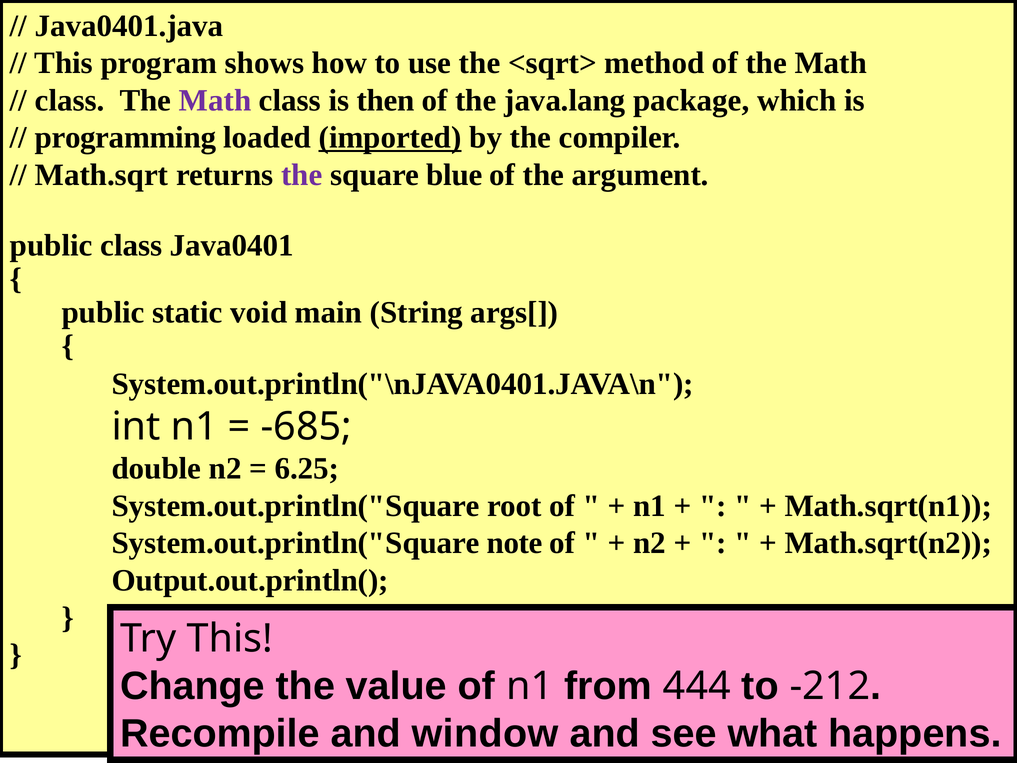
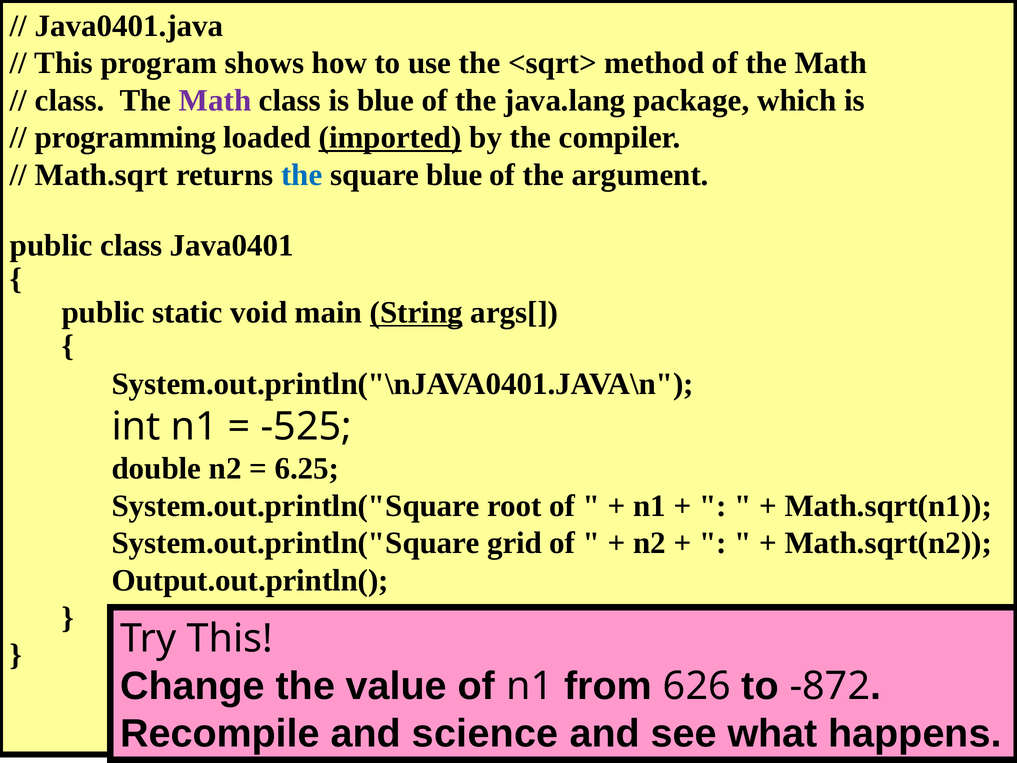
is then: then -> blue
the at (302, 175) colour: purple -> blue
String underline: none -> present
-685: -685 -> -525
note: note -> grid
444: 444 -> 626
-212: -212 -> -872
window: window -> science
